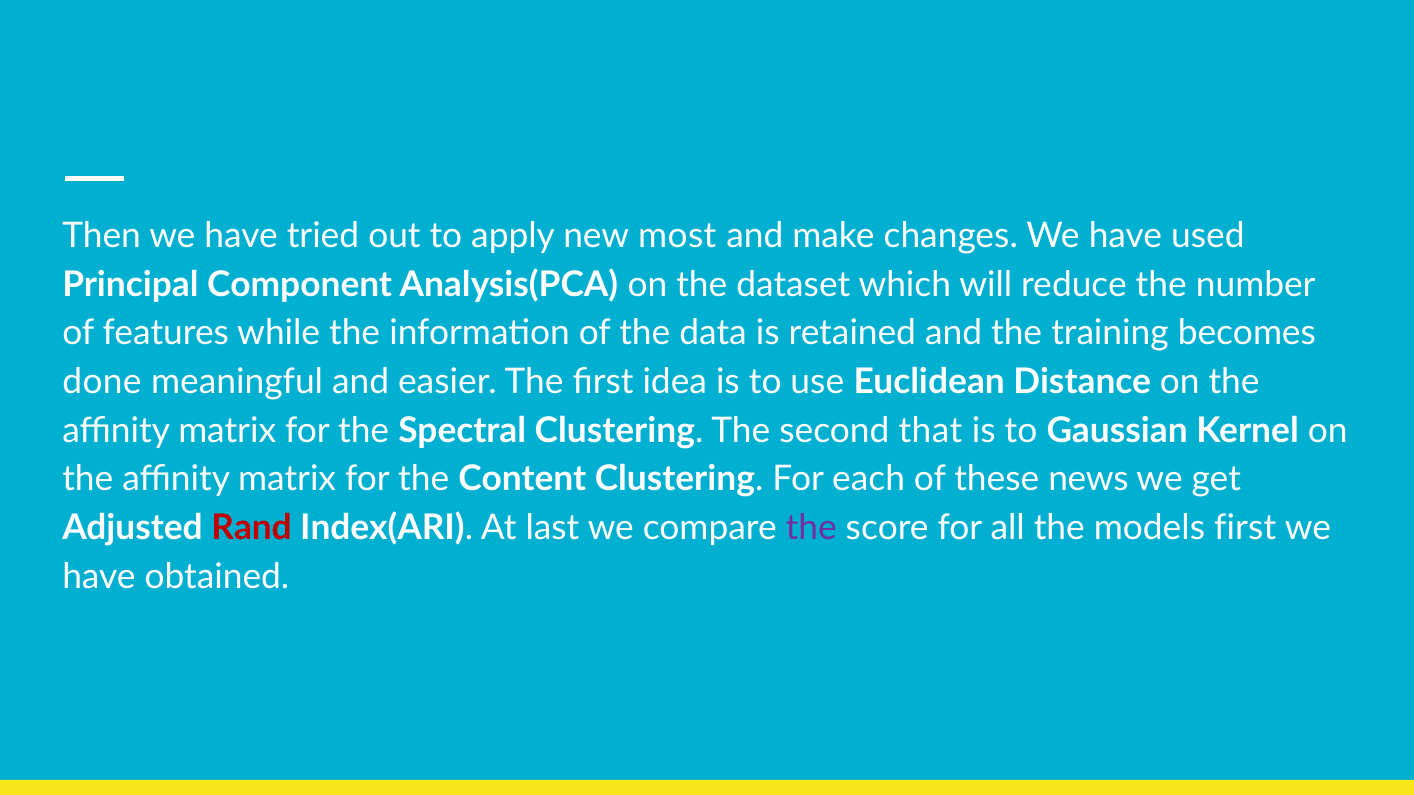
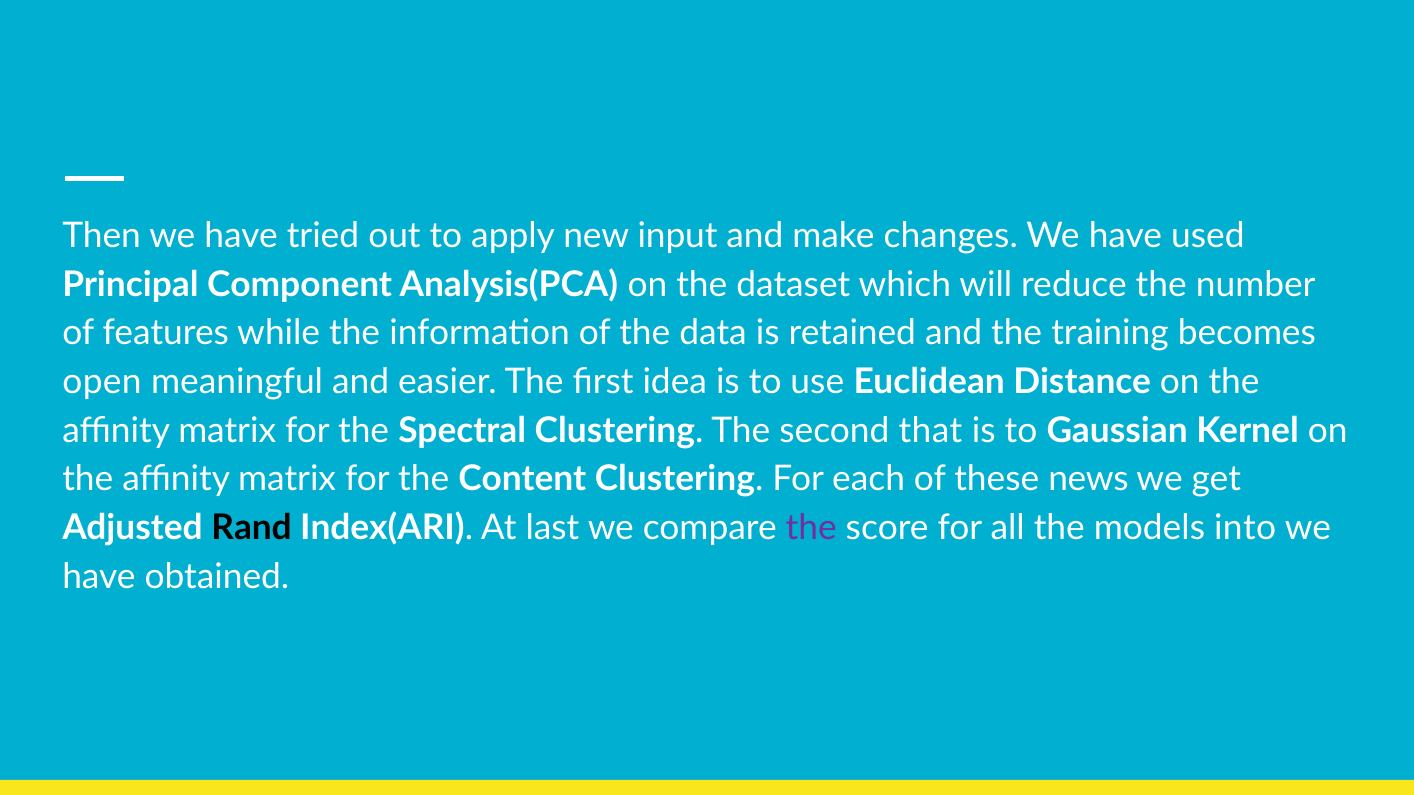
most: most -> input
done: done -> open
Rand colour: red -> black
models first: first -> into
